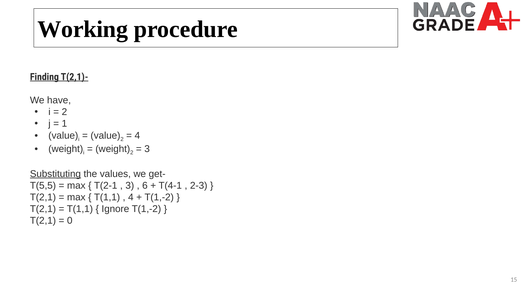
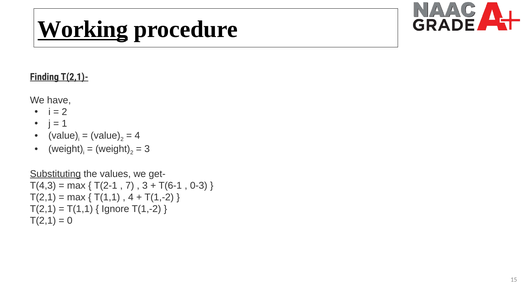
Working underline: none -> present
T(5,5: T(5,5 -> T(4,3
3 at (130, 186): 3 -> 7
6 at (145, 186): 6 -> 3
T(4-1: T(4-1 -> T(6-1
2-3: 2-3 -> 0-3
